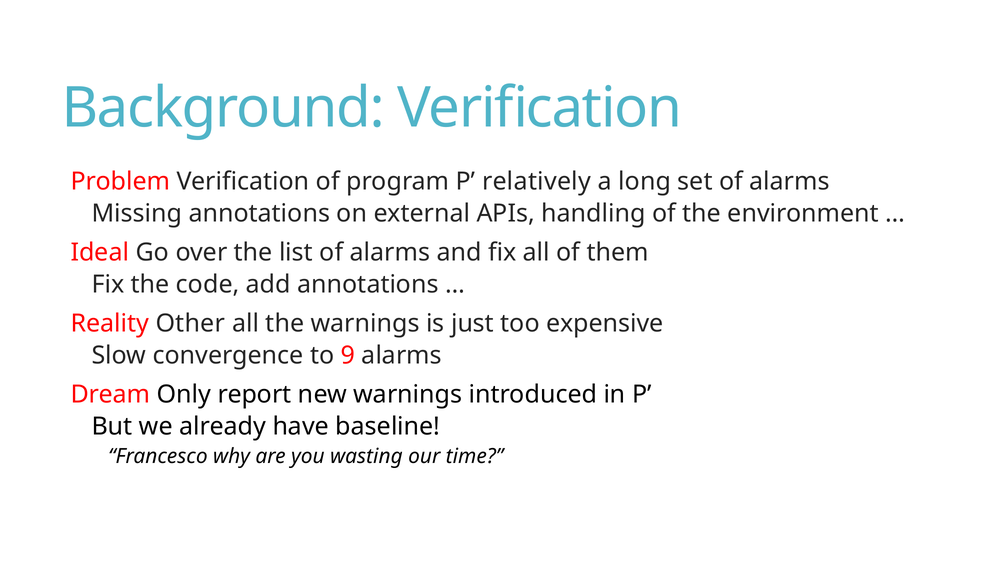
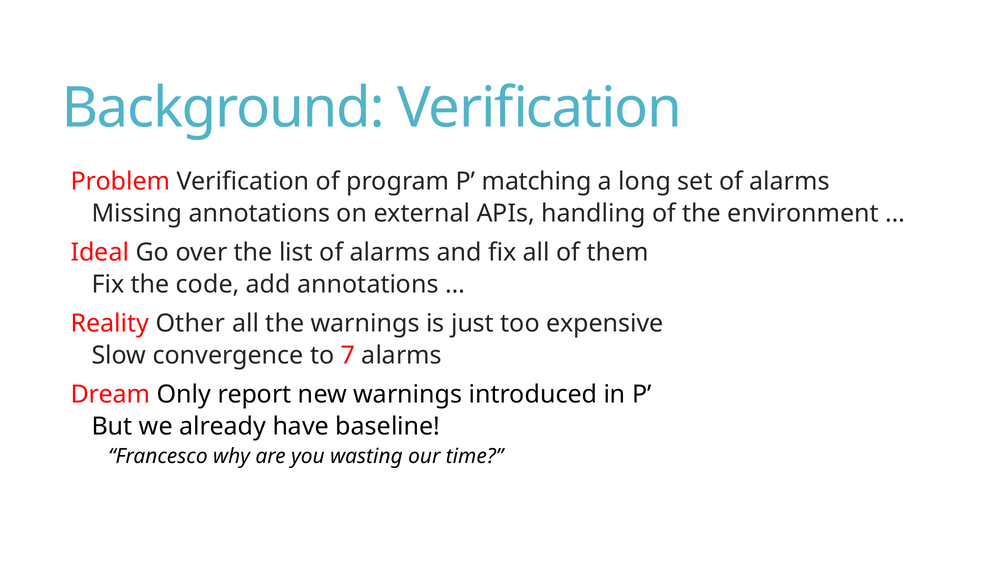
relatively: relatively -> matching
9: 9 -> 7
